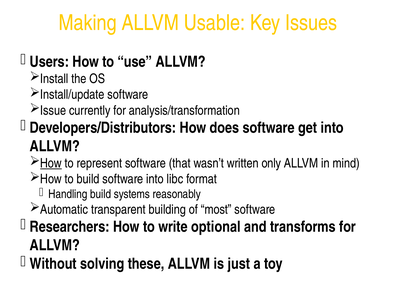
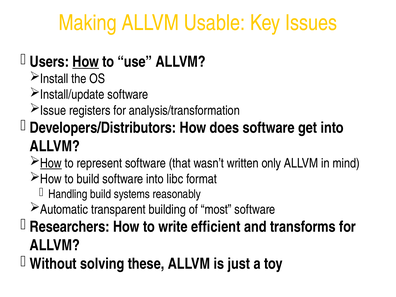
How at (86, 62) underline: none -> present
currently: currently -> registers
optional: optional -> efficient
